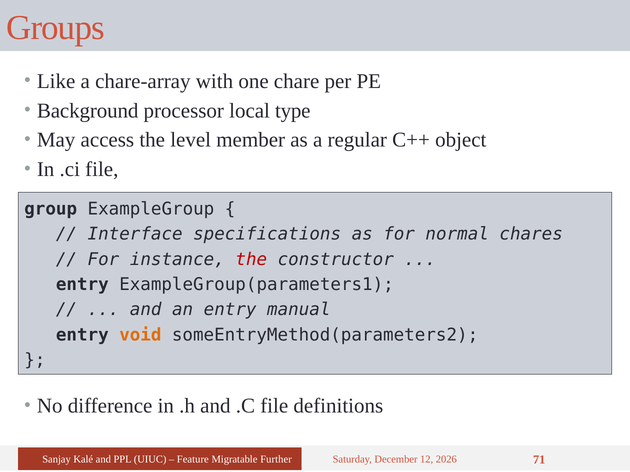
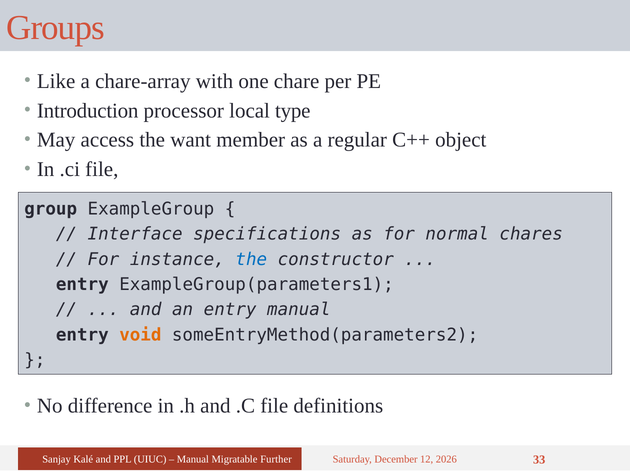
Background: Background -> Introduction
level: level -> want
the at (251, 260) colour: red -> blue
Feature at (193, 460): Feature -> Manual
71: 71 -> 33
